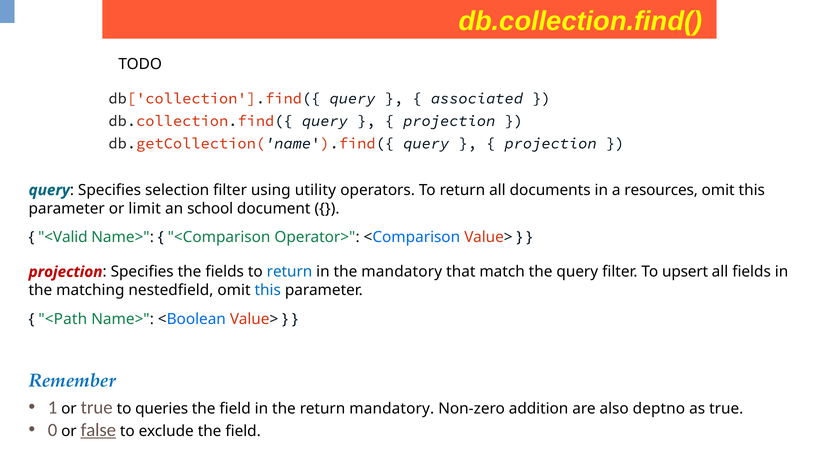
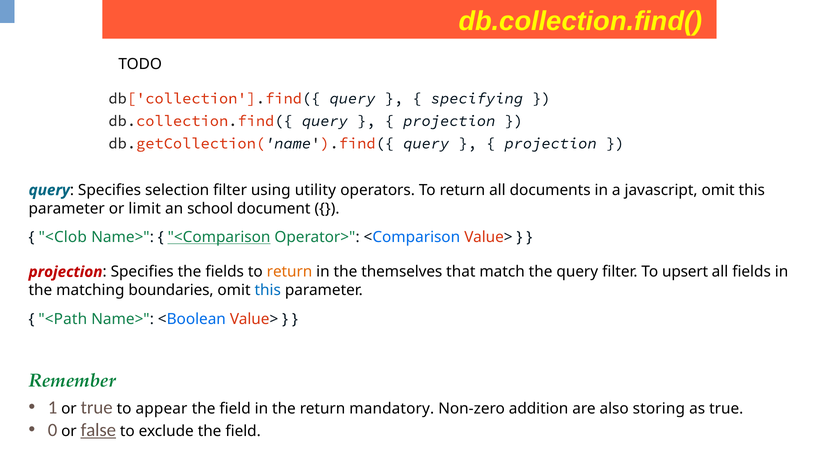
associated: associated -> specifying
resources: resources -> javascript
<Valid: <Valid -> <Clob
<Comparison at (219, 238) underline: none -> present
return at (290, 272) colour: blue -> orange
the mandatory: mandatory -> themselves
nestedfield: nestedfield -> boundaries
Remember colour: blue -> green
queries: queries -> appear
deptno: deptno -> storing
